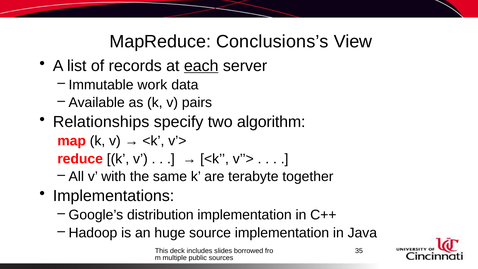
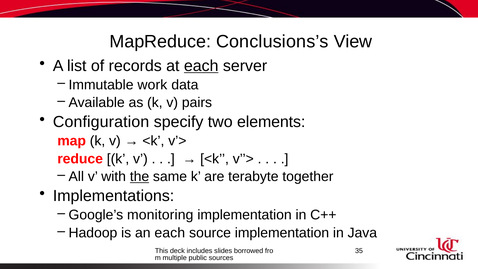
Relationships: Relationships -> Configuration
algorithm: algorithm -> elements
the underline: none -> present
distribution: distribution -> monitoring
an huge: huge -> each
